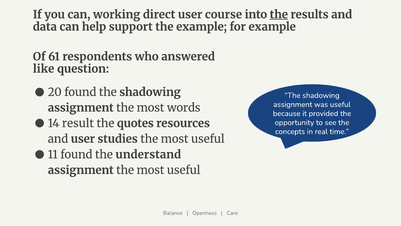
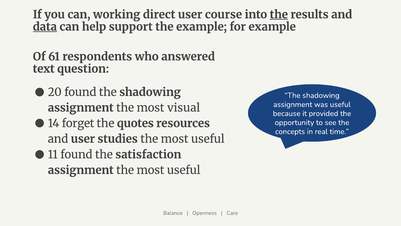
data underline: none -> present
like: like -> text
words: words -> visual
result: result -> forget
understand: understand -> satisfaction
